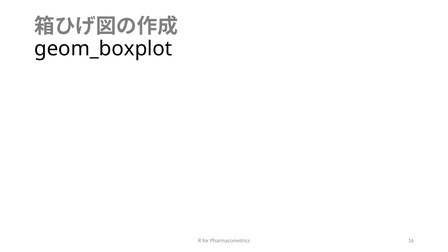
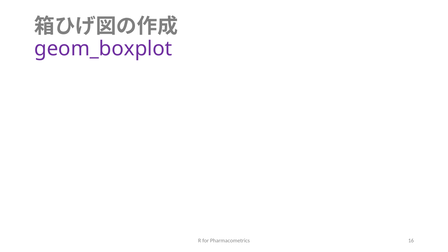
geom_boxplot colour: black -> purple
